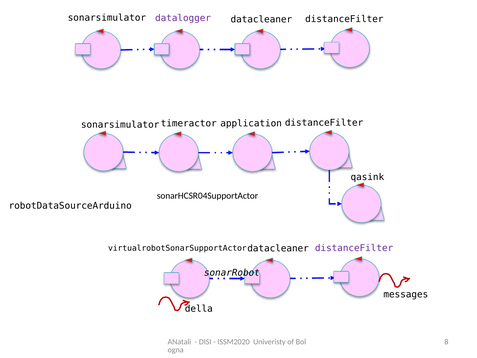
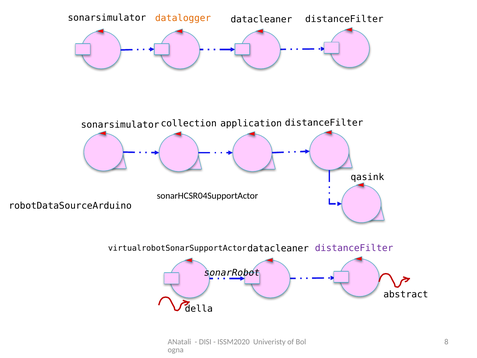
datalogger colour: purple -> orange
timeractor: timeractor -> collection
messages: messages -> abstract
